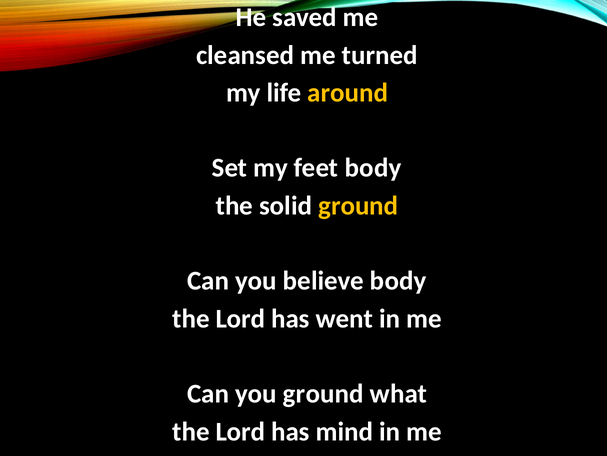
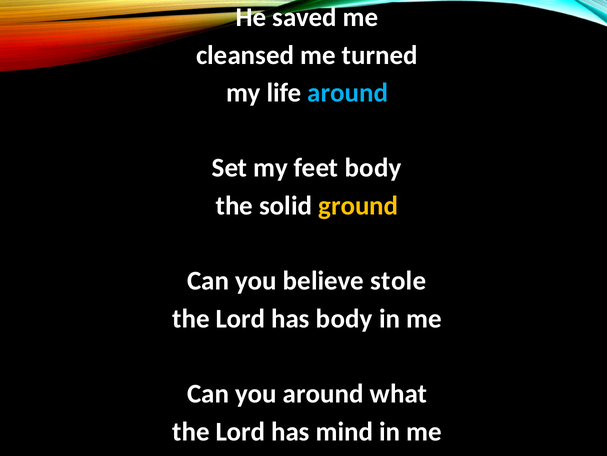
around at (348, 93) colour: yellow -> light blue
believe body: body -> stole
has went: went -> body
you ground: ground -> around
